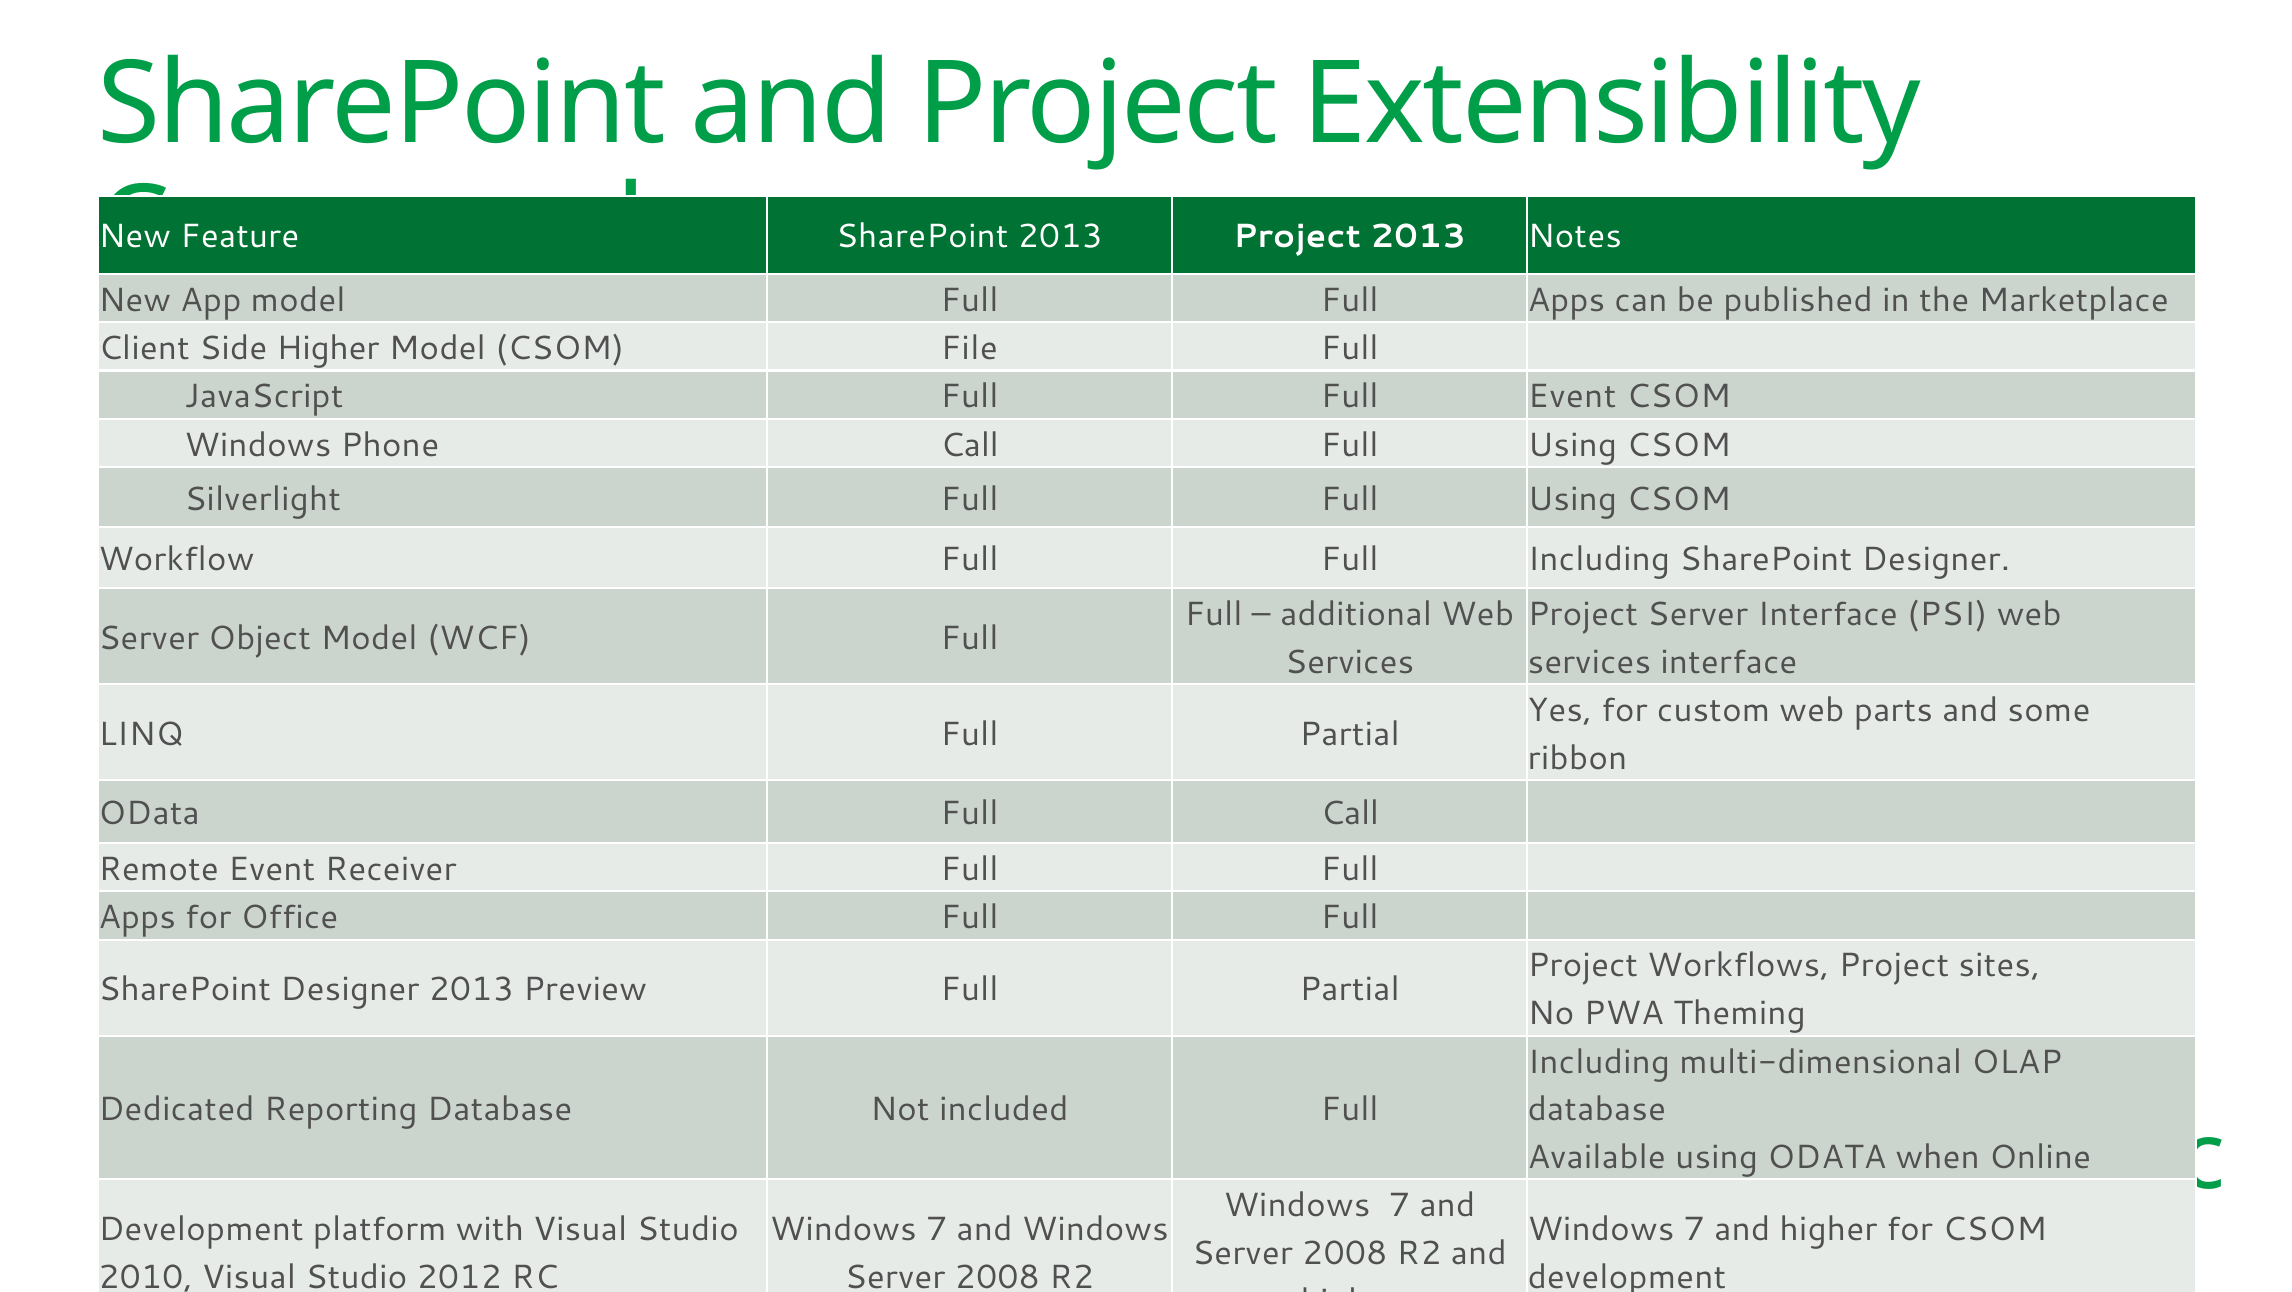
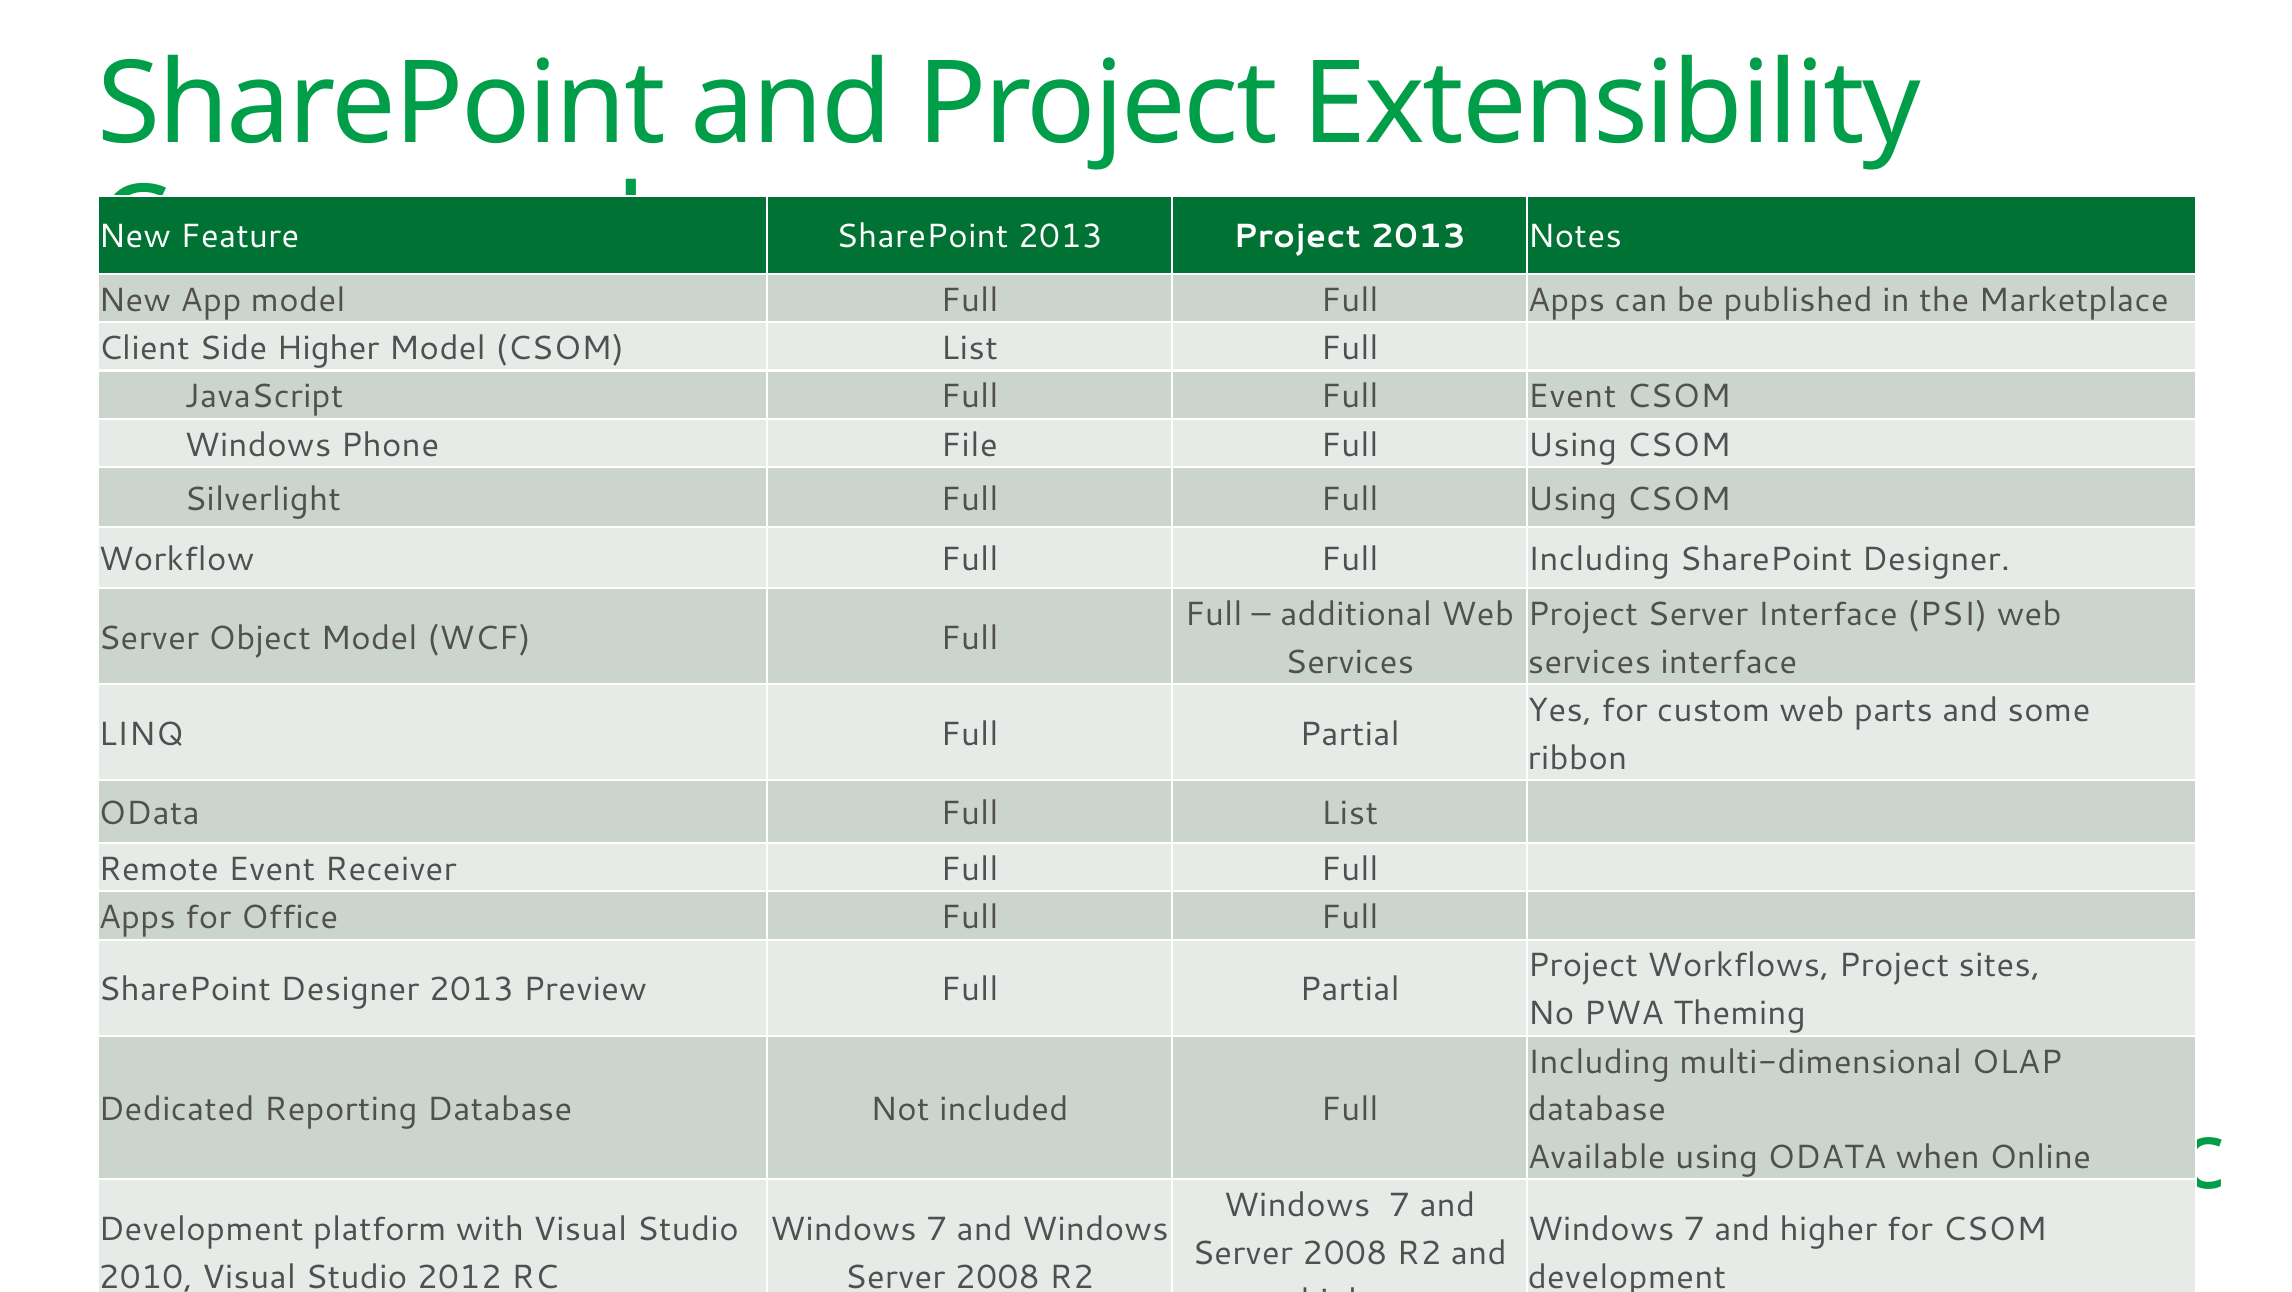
CSOM File: File -> List
Phone Call: Call -> File
Full Call: Call -> List
